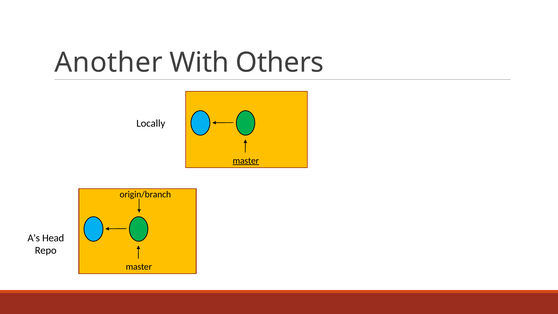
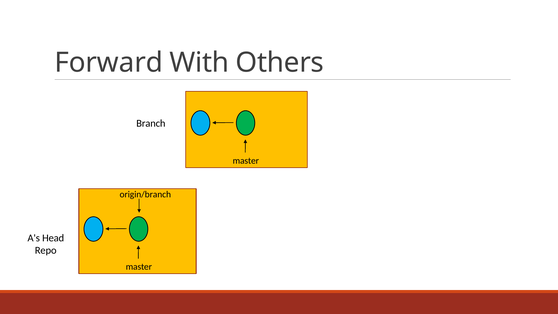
Another: Another -> Forward
Locally: Locally -> Branch
master at (246, 161) underline: present -> none
